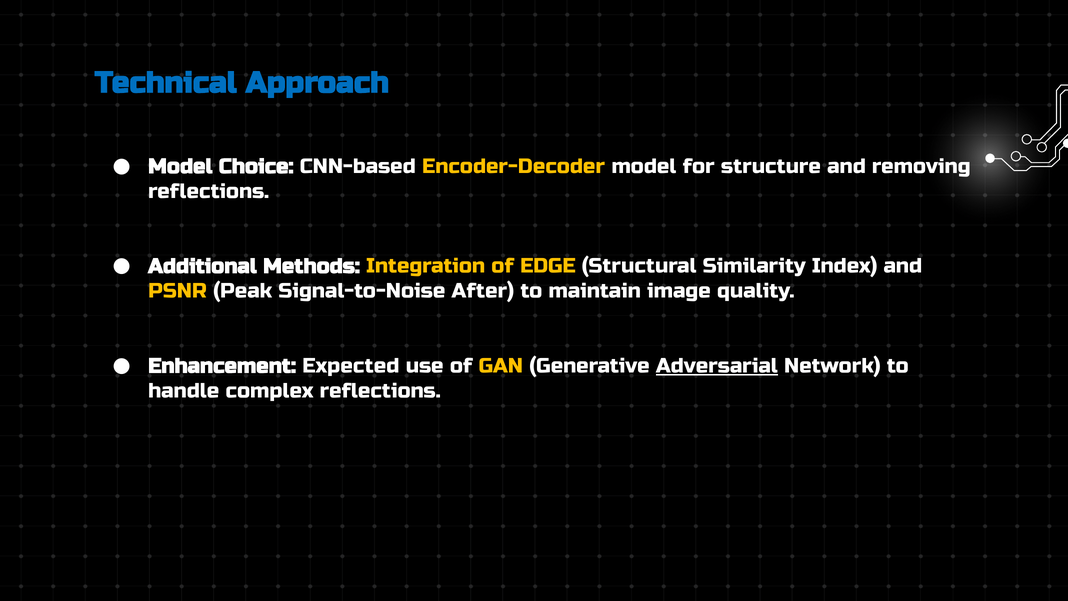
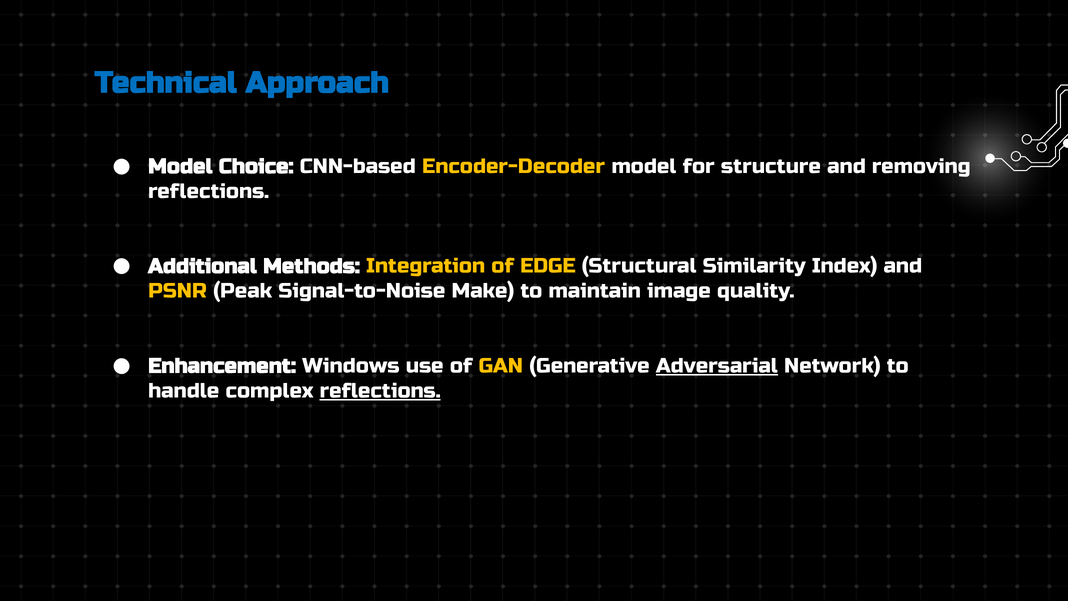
After: After -> Make
Expected: Expected -> Windows
reflections at (380, 391) underline: none -> present
